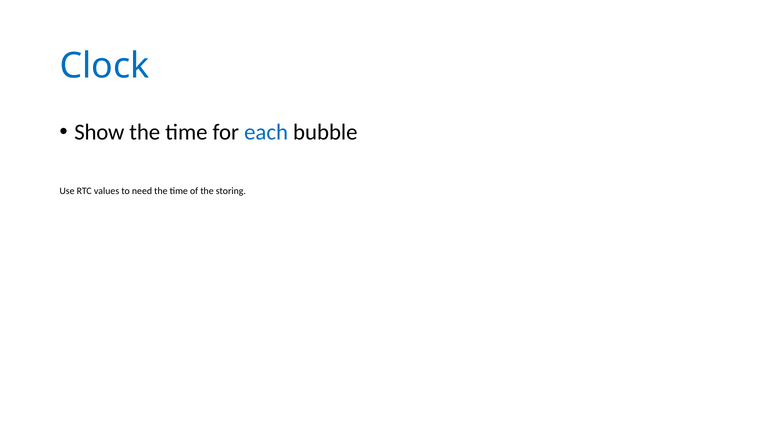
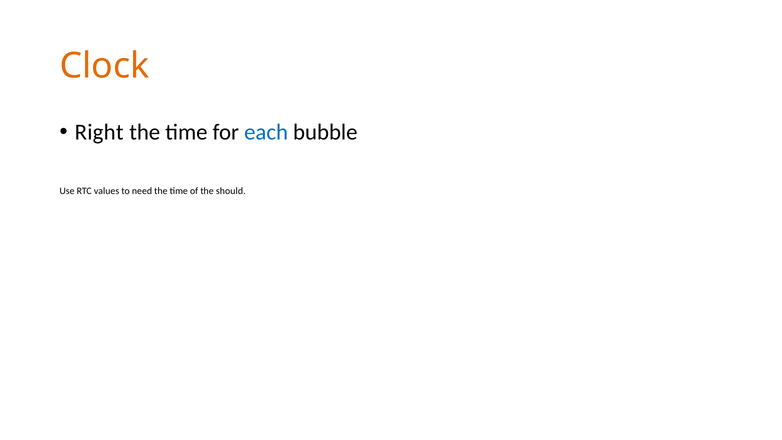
Clock colour: blue -> orange
Show: Show -> Right
storing: storing -> should
